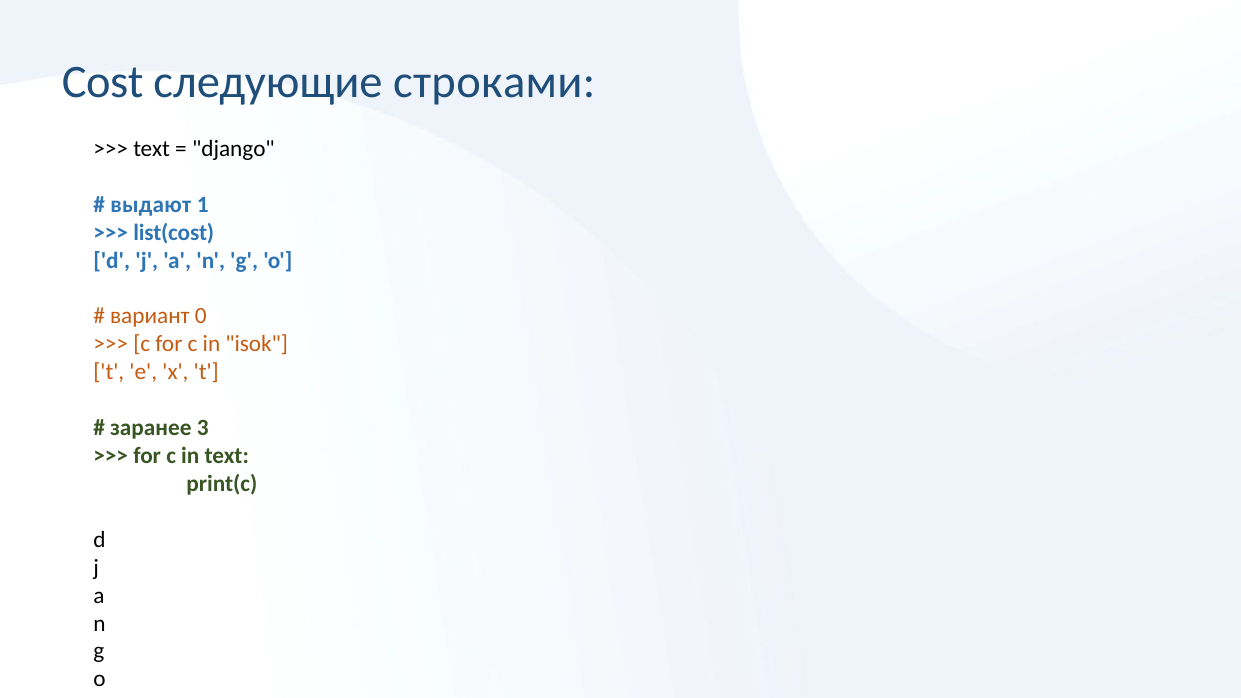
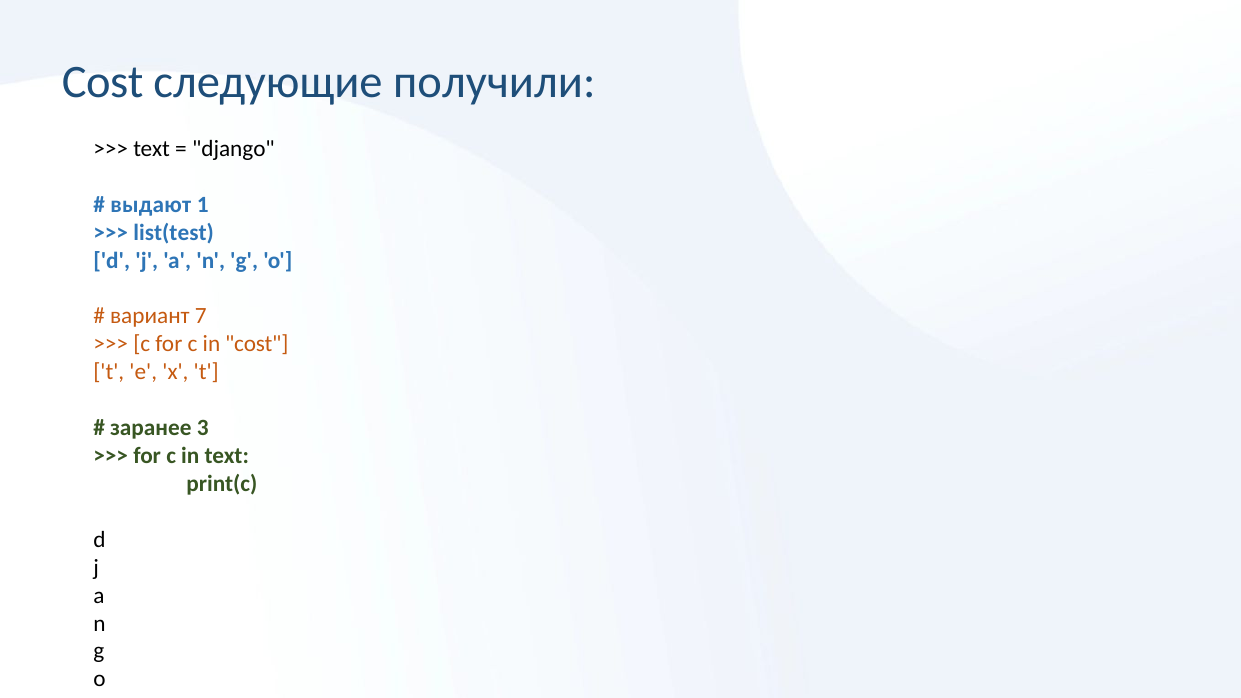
строками: строками -> получили
list(cost: list(cost -> list(test
0: 0 -> 7
in isok: isok -> cost
